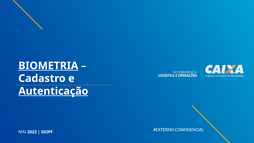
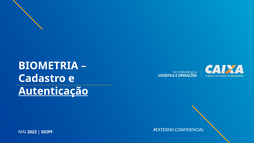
BIOMETRIA underline: present -> none
